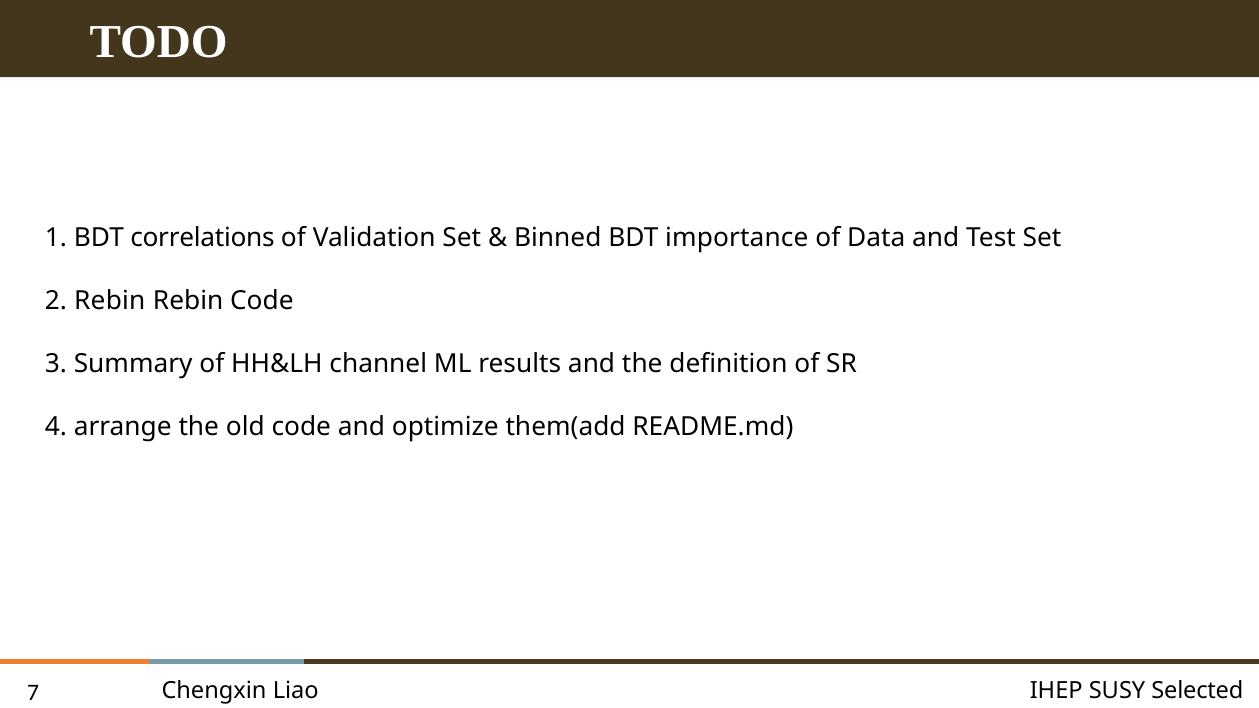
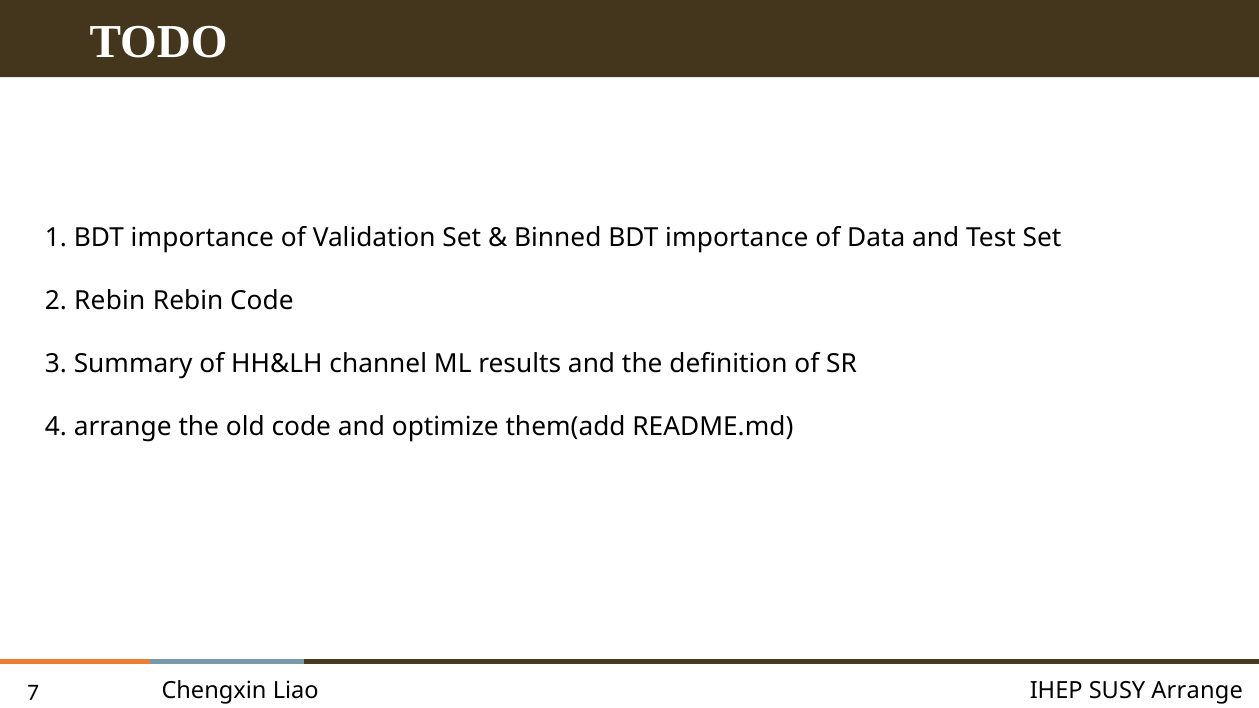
1 BDT correlations: correlations -> importance
SUSY Selected: Selected -> Arrange
